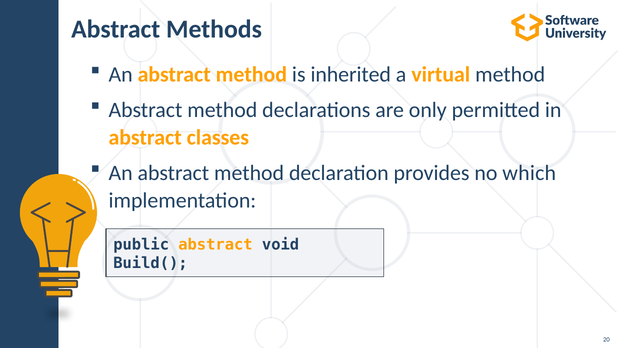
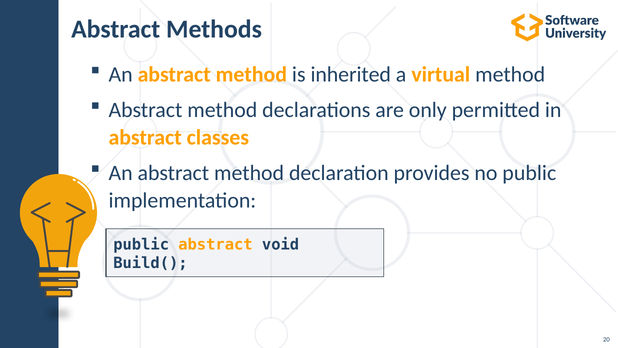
no which: which -> public
